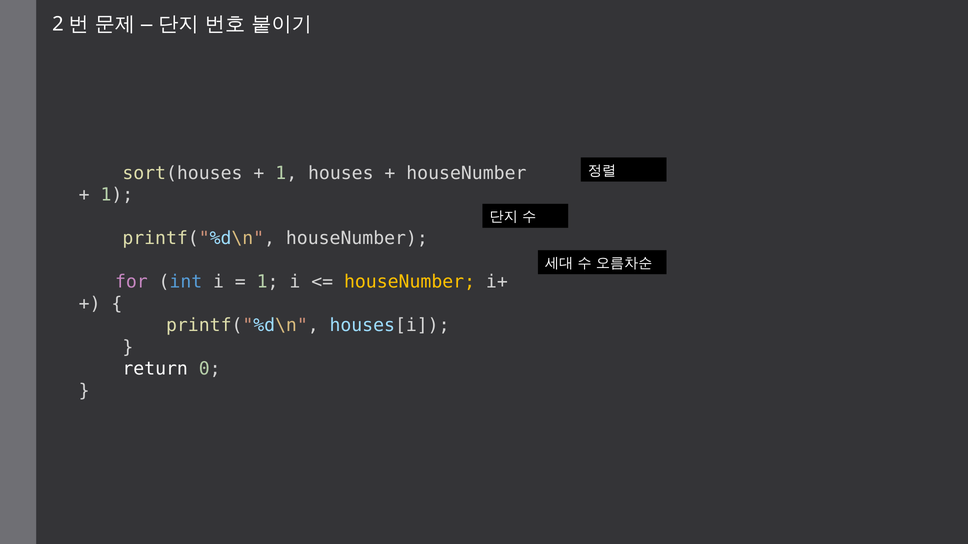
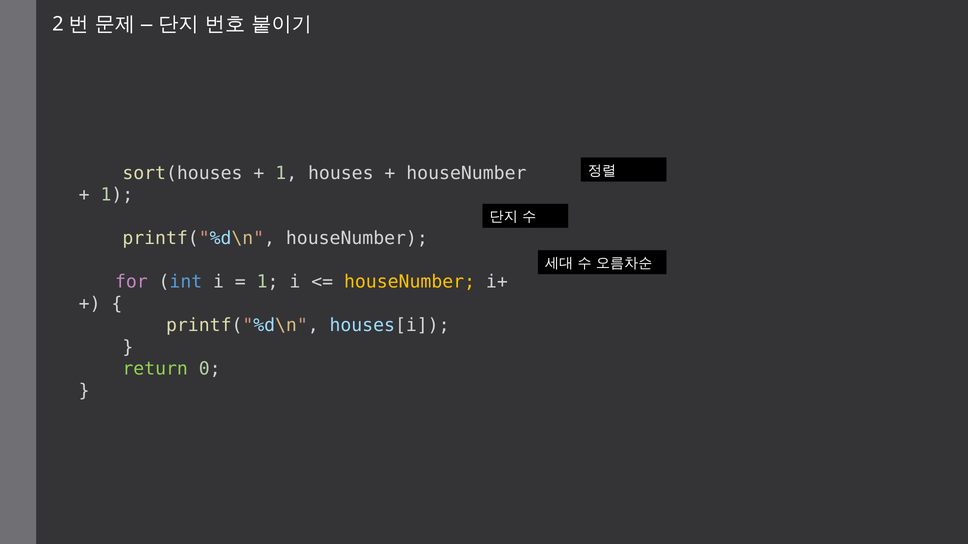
return colour: white -> light green
